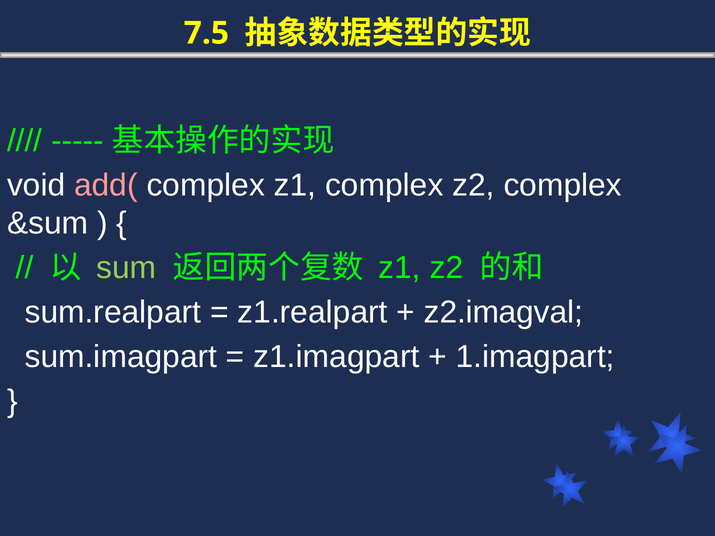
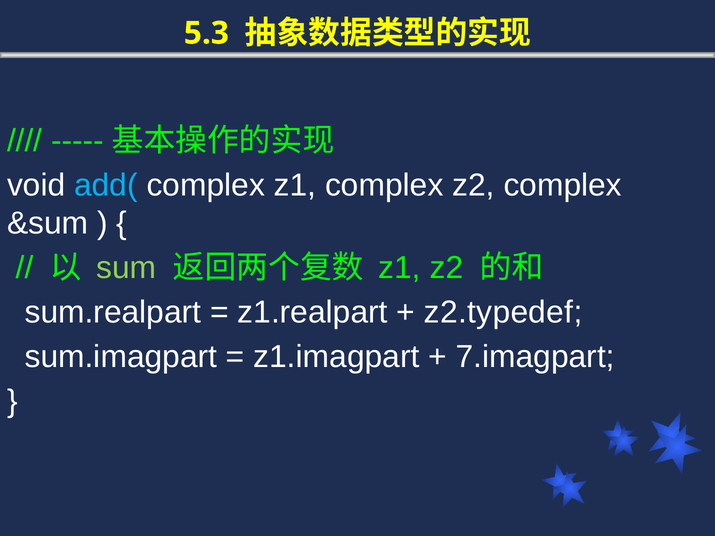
7.5: 7.5 -> 5.3
add( colour: pink -> light blue
z2.imagval: z2.imagval -> z2.typedef
1.imagpart: 1.imagpart -> 7.imagpart
